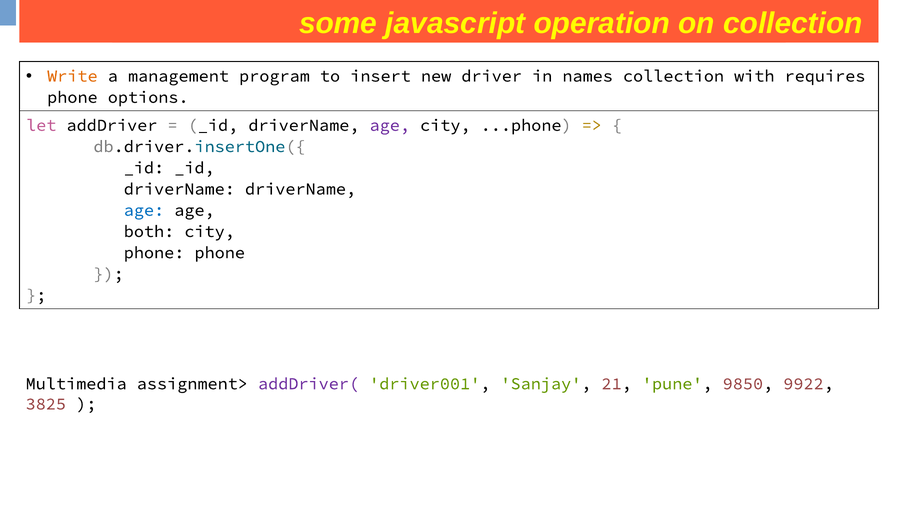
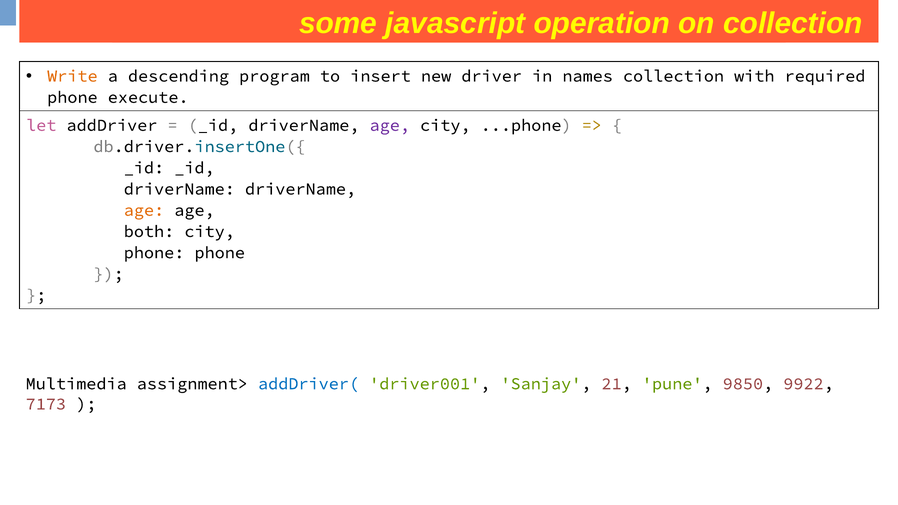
management: management -> descending
requires: requires -> required
options: options -> execute
age at (144, 210) colour: blue -> orange
addDriver( colour: purple -> blue
3825: 3825 -> 7173
